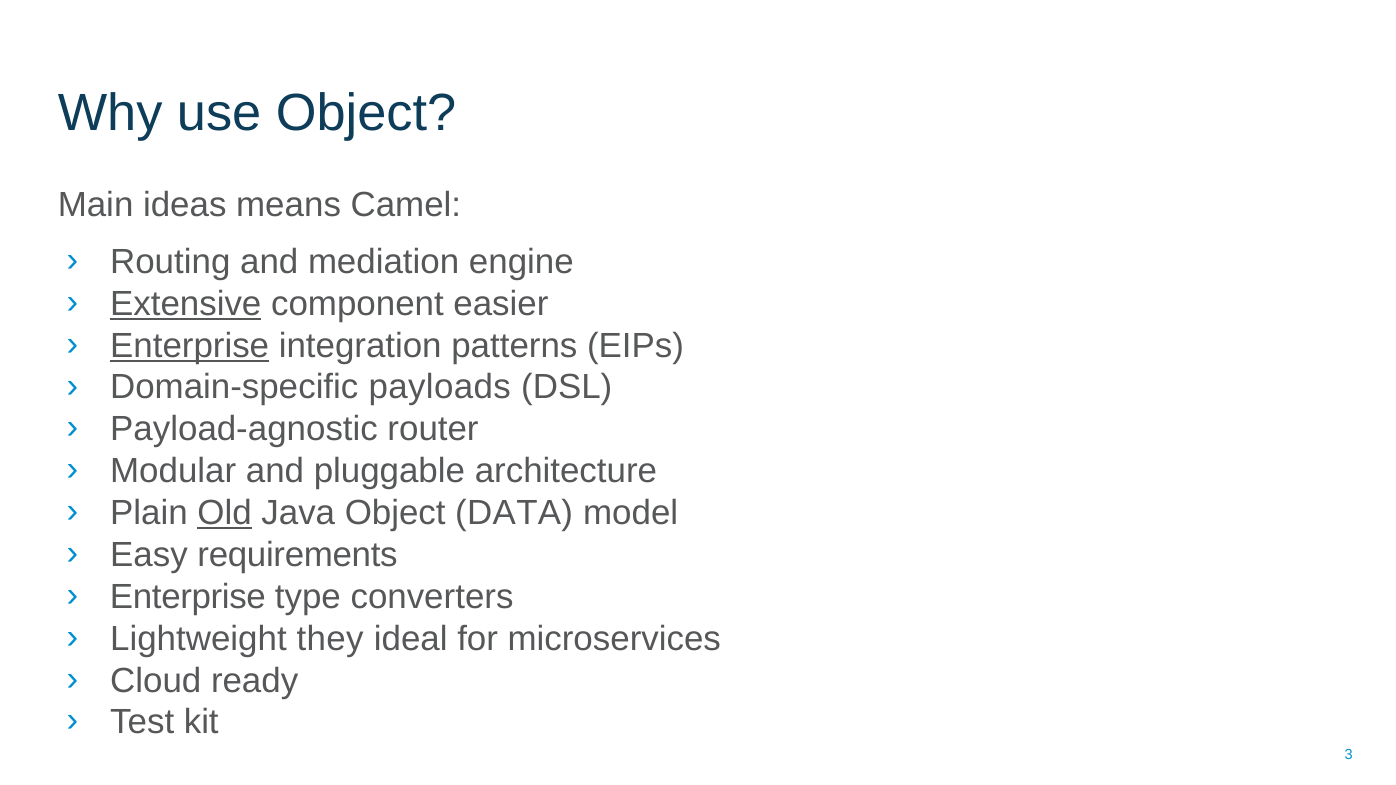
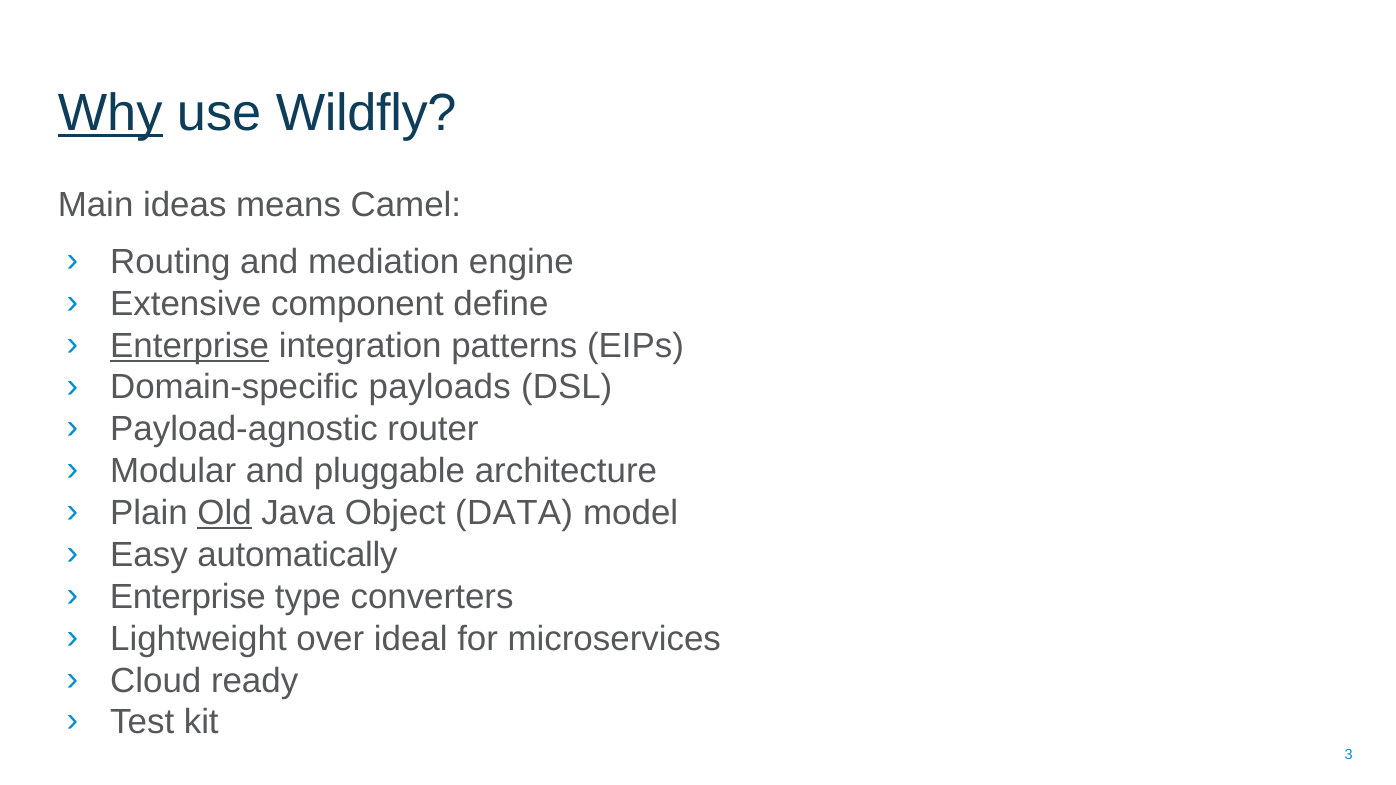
Why underline: none -> present
use Object: Object -> Wildfly
Extensive underline: present -> none
easier: easier -> define
requirements: requirements -> automatically
they: they -> over
